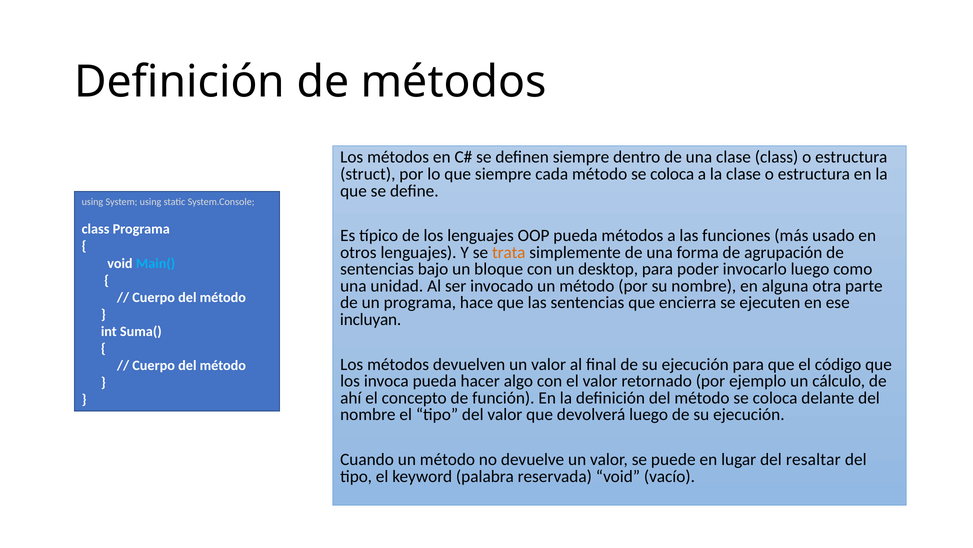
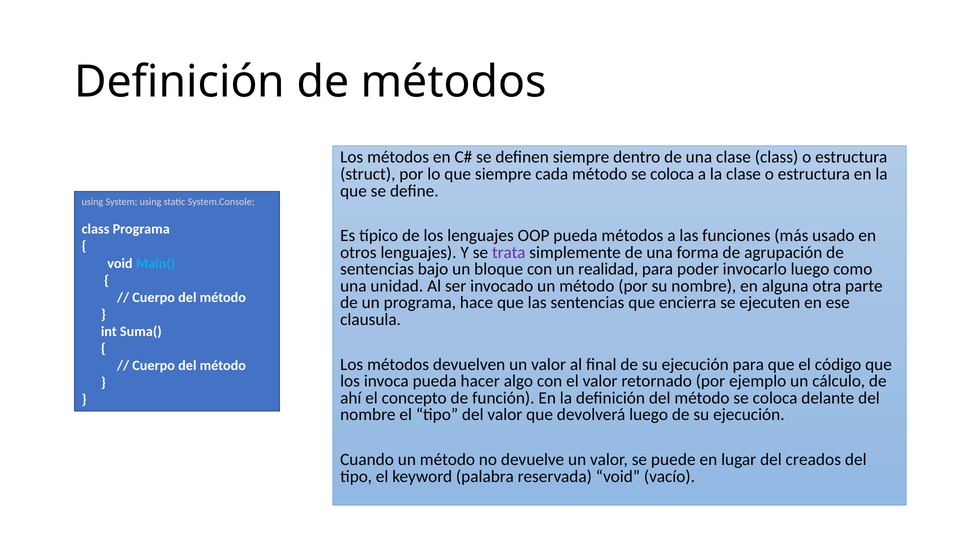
trata colour: orange -> purple
desktop: desktop -> realidad
incluyan: incluyan -> clausula
resaltar: resaltar -> creados
